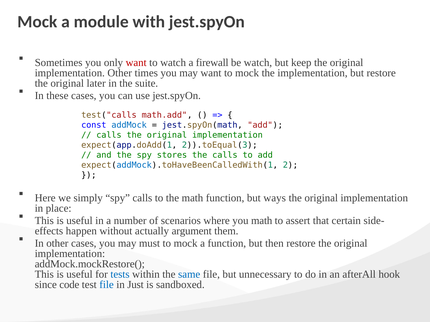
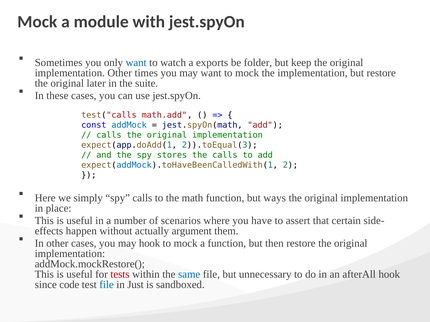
want at (136, 63) colour: red -> blue
firewall: firewall -> exports
be watch: watch -> folder
you math: math -> have
may must: must -> hook
tests colour: blue -> red
